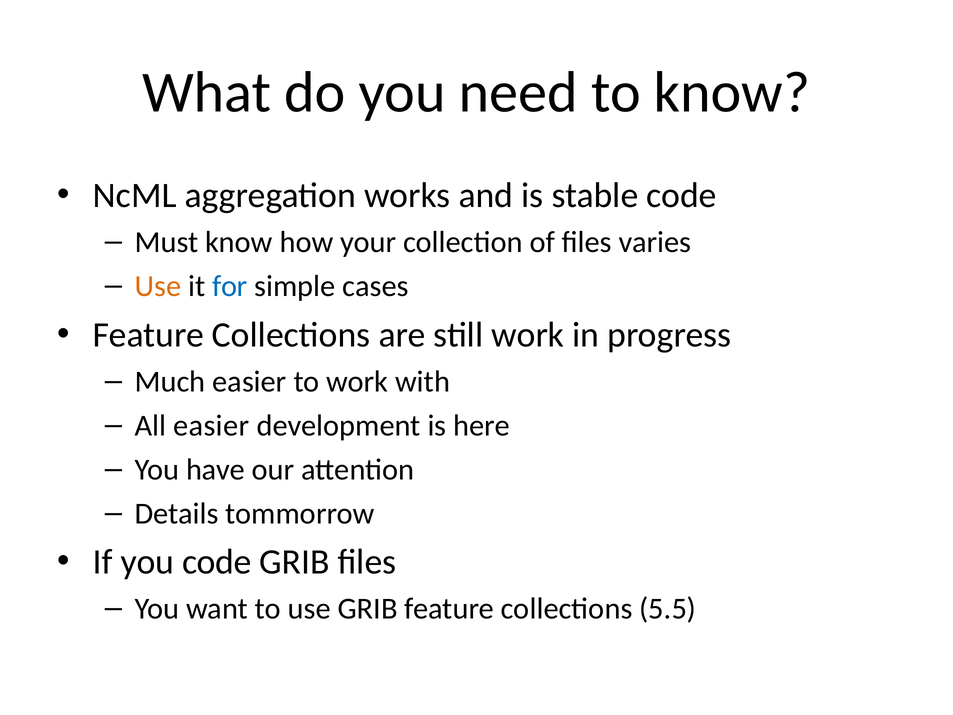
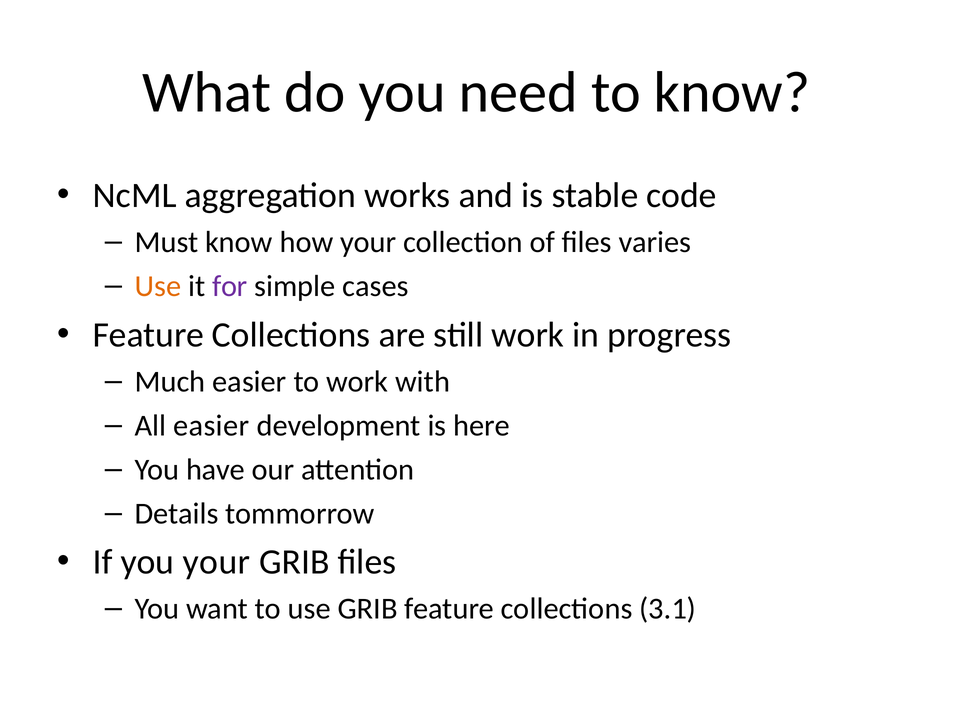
for colour: blue -> purple
you code: code -> your
5.5: 5.5 -> 3.1
